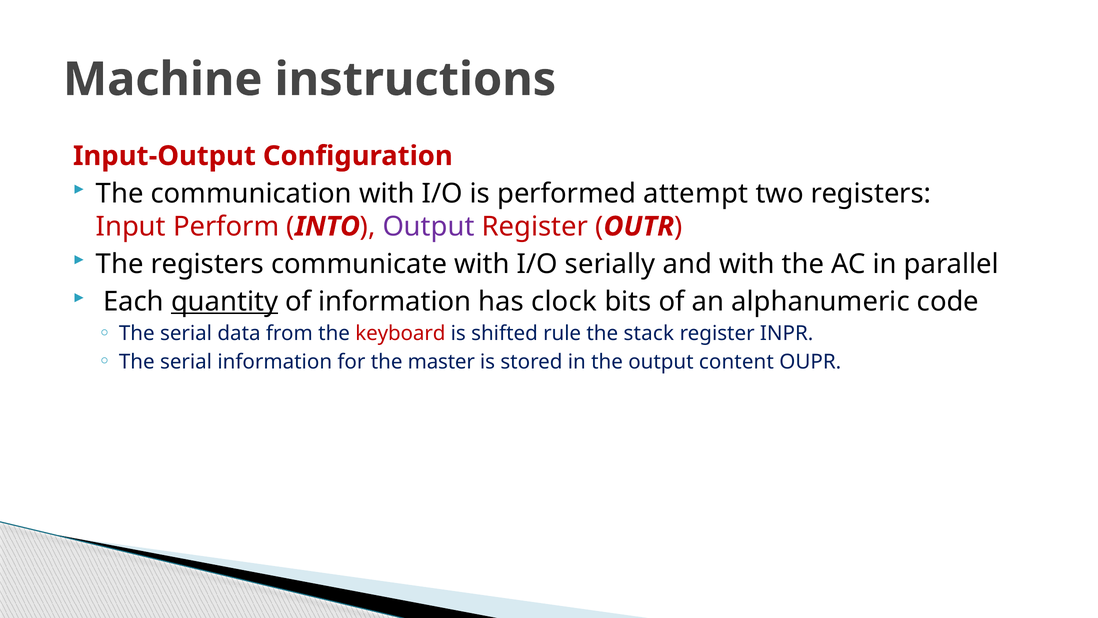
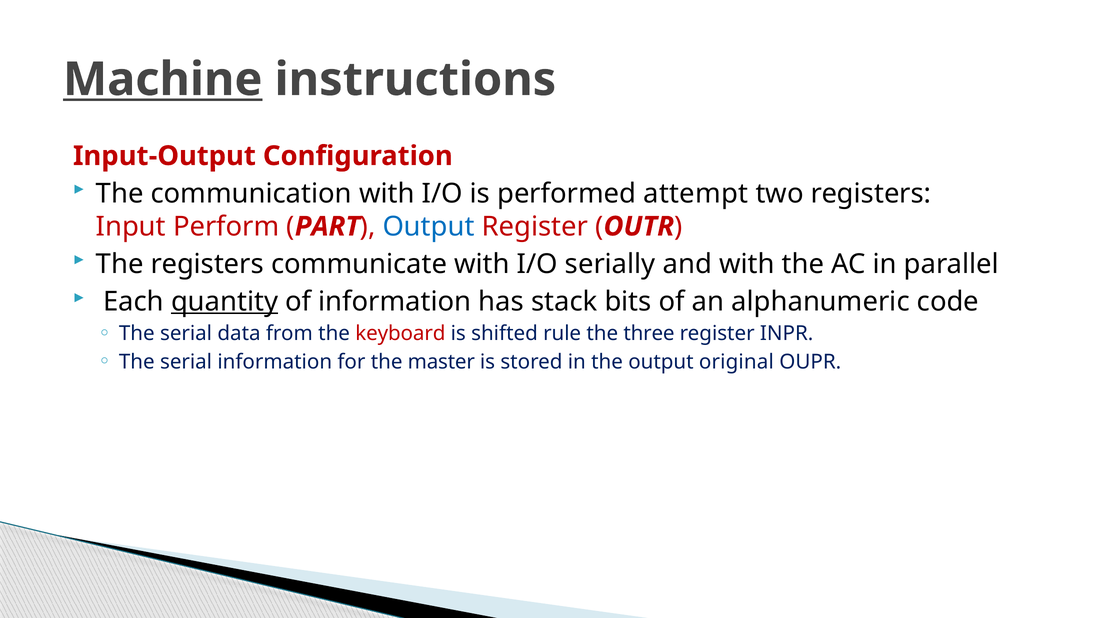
Machine underline: none -> present
INTO: INTO -> PART
Output at (429, 226) colour: purple -> blue
clock: clock -> stack
stack: stack -> three
content: content -> original
